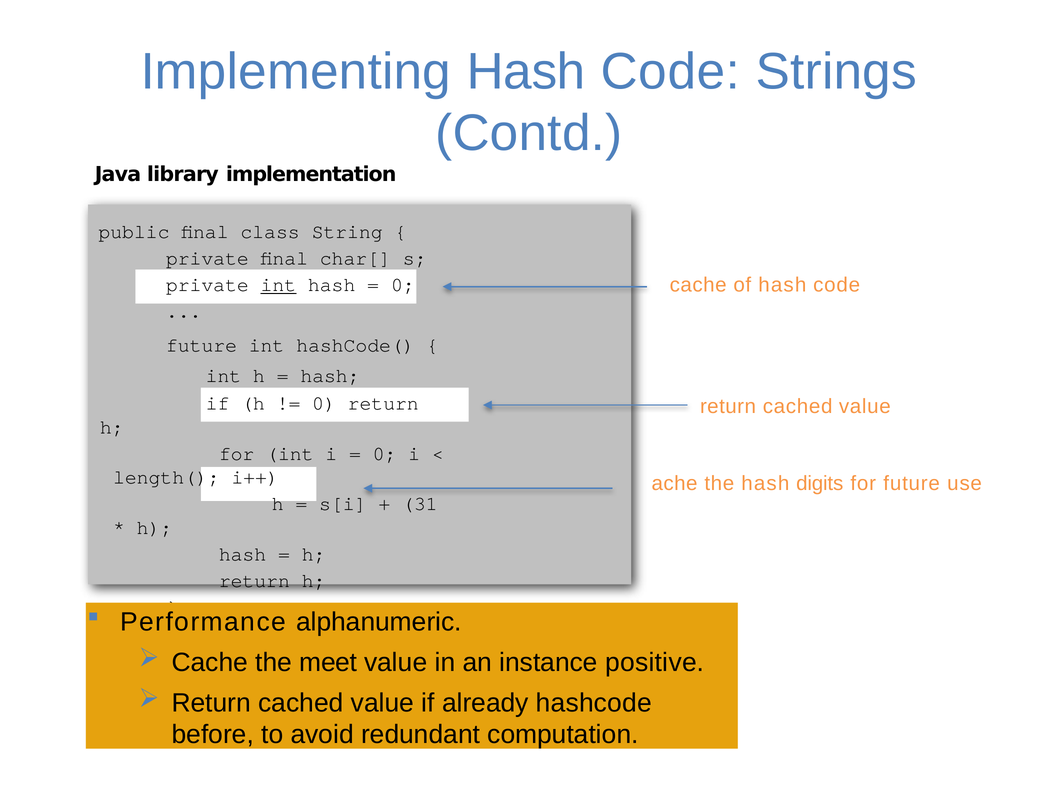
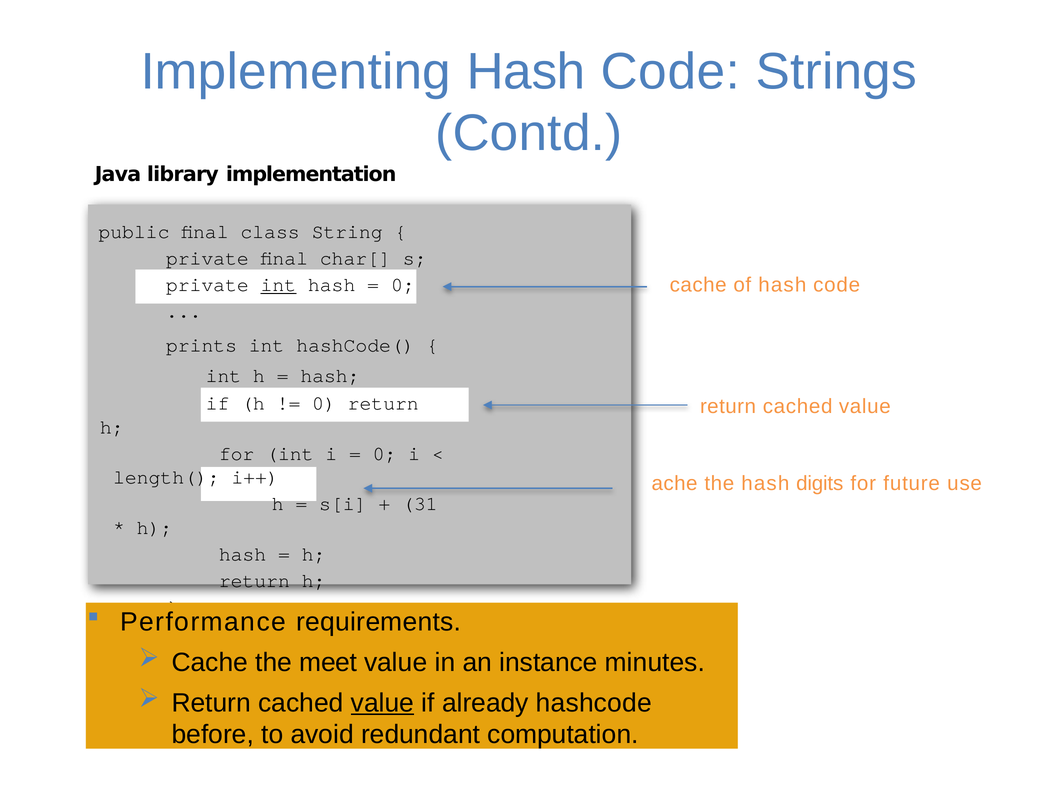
future at (202, 345): future -> prints
alphanumeric: alphanumeric -> requirements
positive: positive -> minutes
value at (382, 703) underline: none -> present
